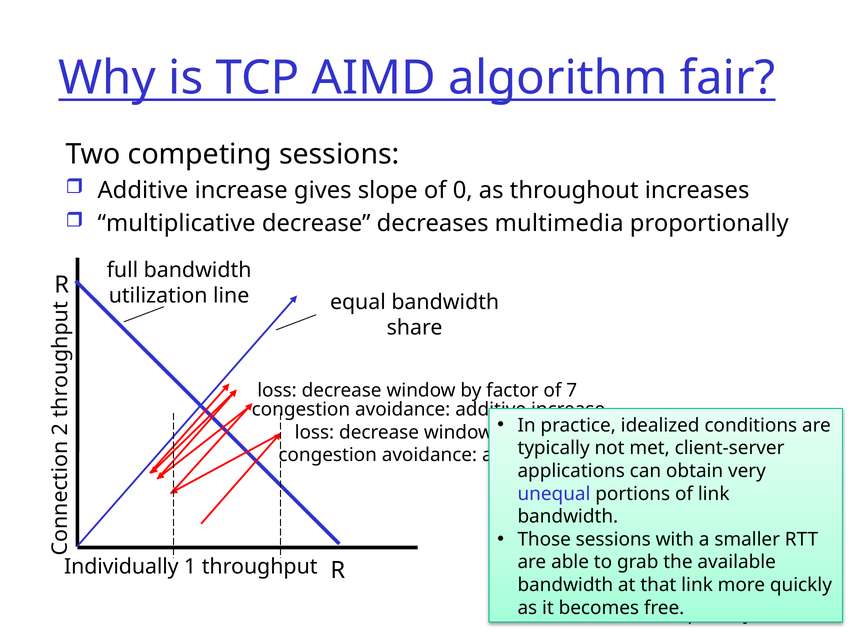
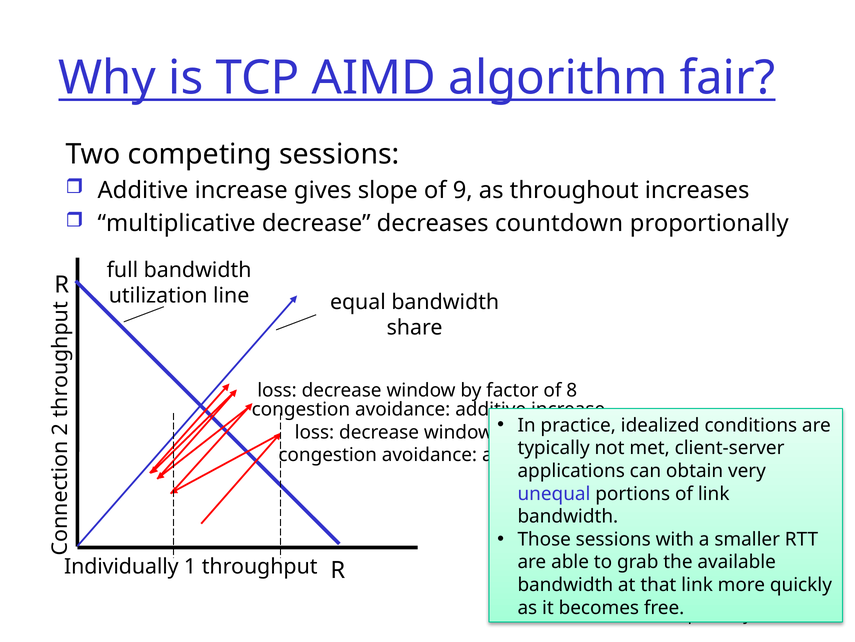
0: 0 -> 9
multimedia: multimedia -> countdown
7: 7 -> 8
